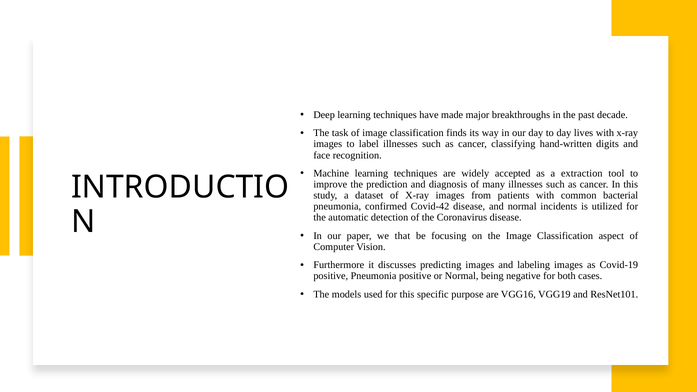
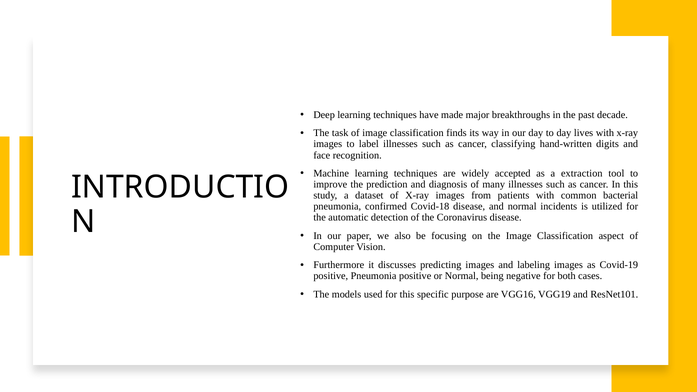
Covid-42: Covid-42 -> Covid-18
that: that -> also
